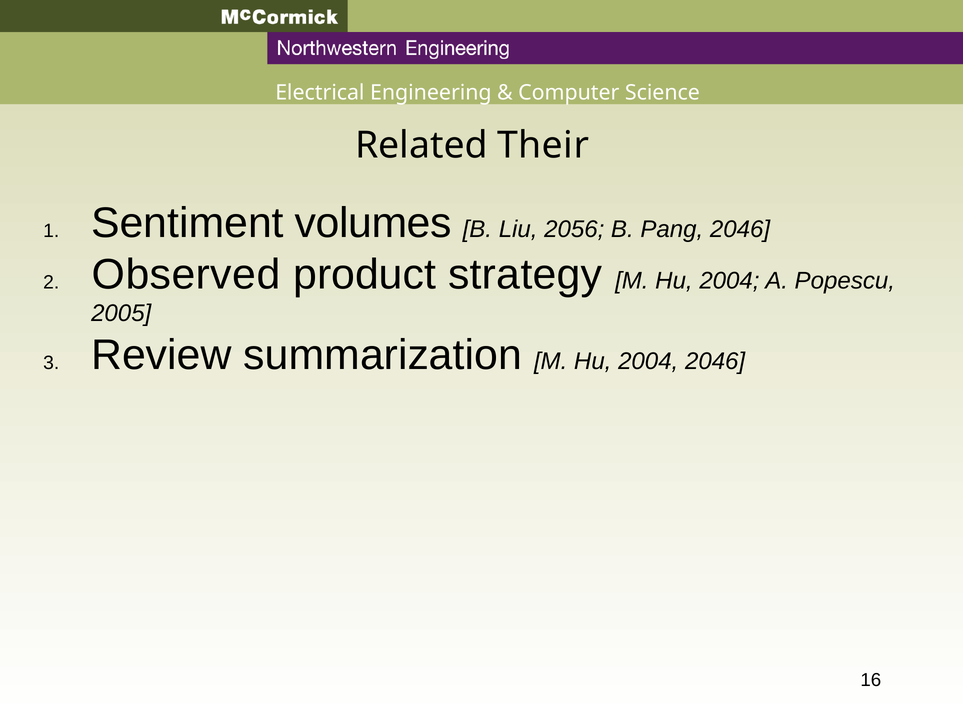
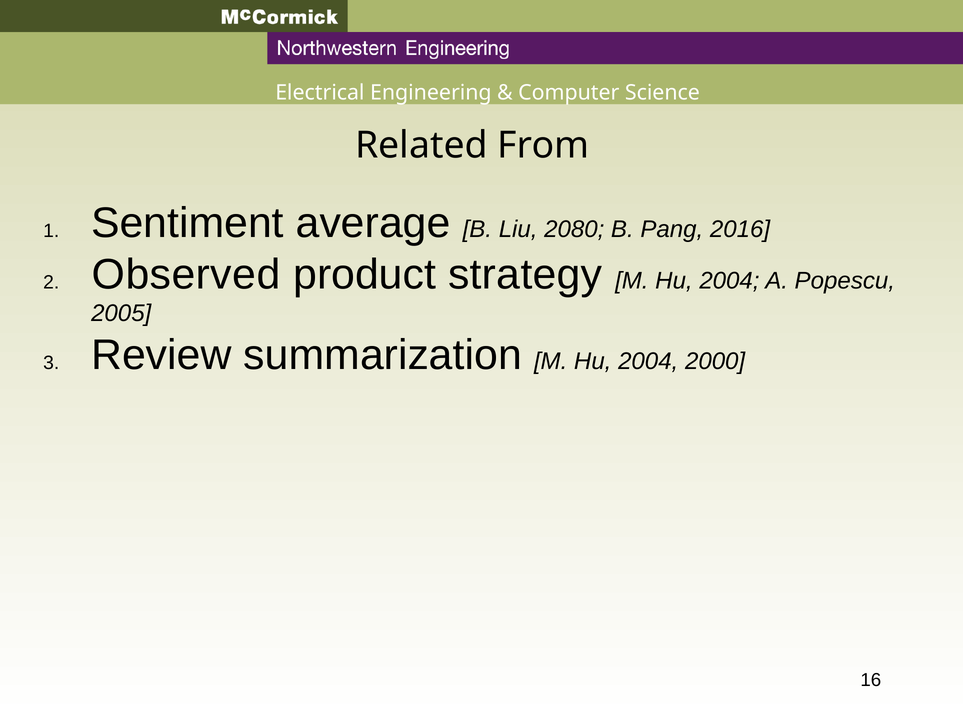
Their: Their -> From
volumes: volumes -> average
2056: 2056 -> 2080
Pang 2046: 2046 -> 2016
2004 2046: 2046 -> 2000
